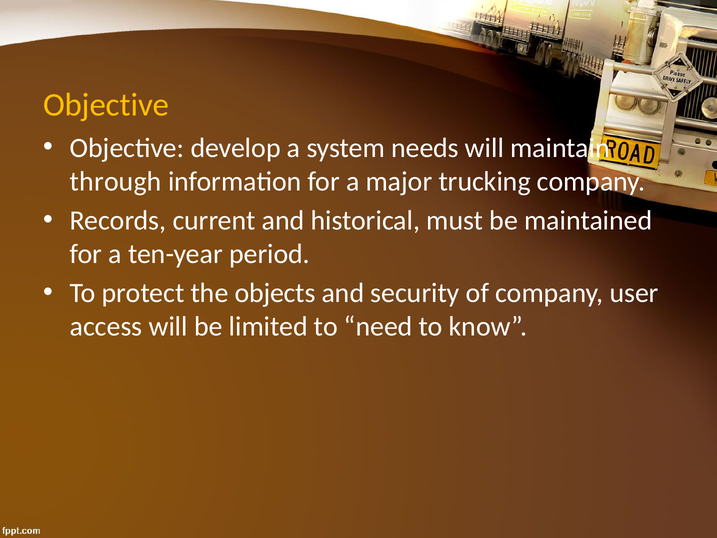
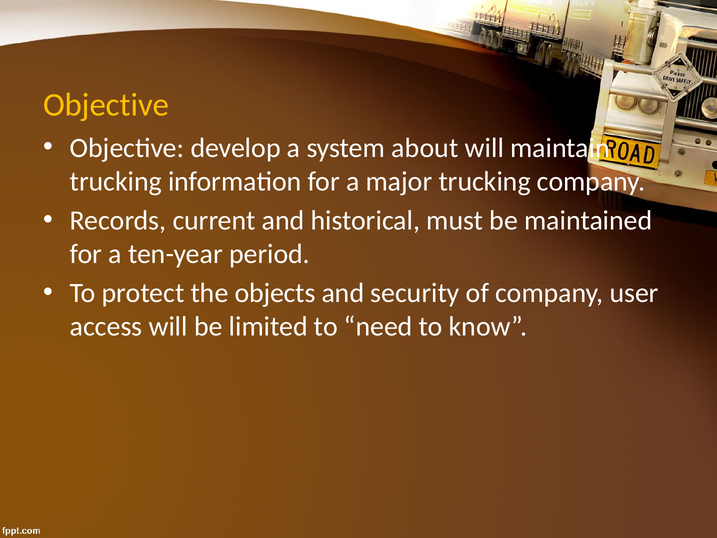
needs: needs -> about
through at (116, 181): through -> trucking
